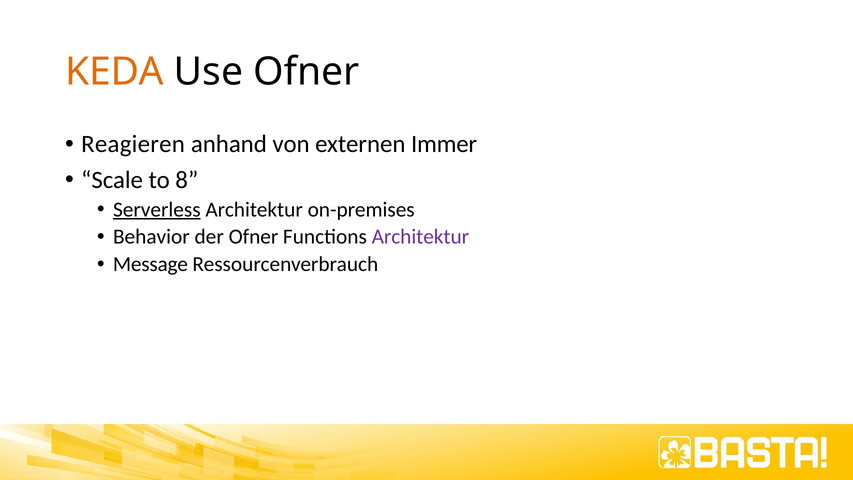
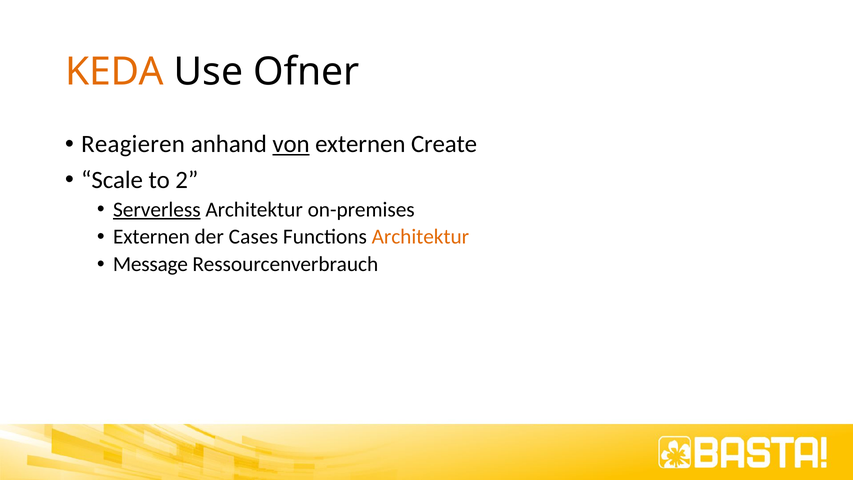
von underline: none -> present
Immer: Immer -> Create
8: 8 -> 2
Behavior at (151, 237): Behavior -> Externen
der Ofner: Ofner -> Cases
Architektur at (420, 237) colour: purple -> orange
